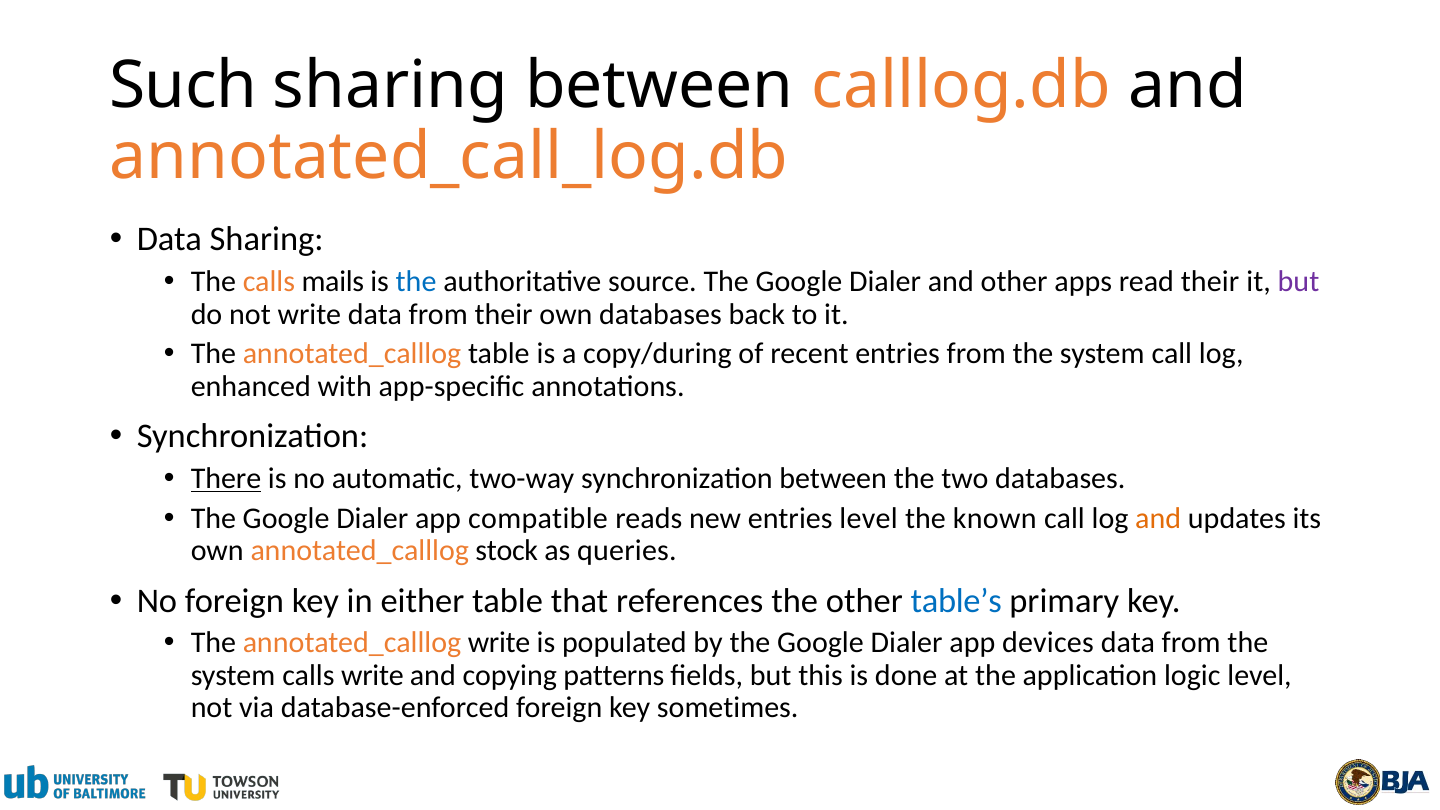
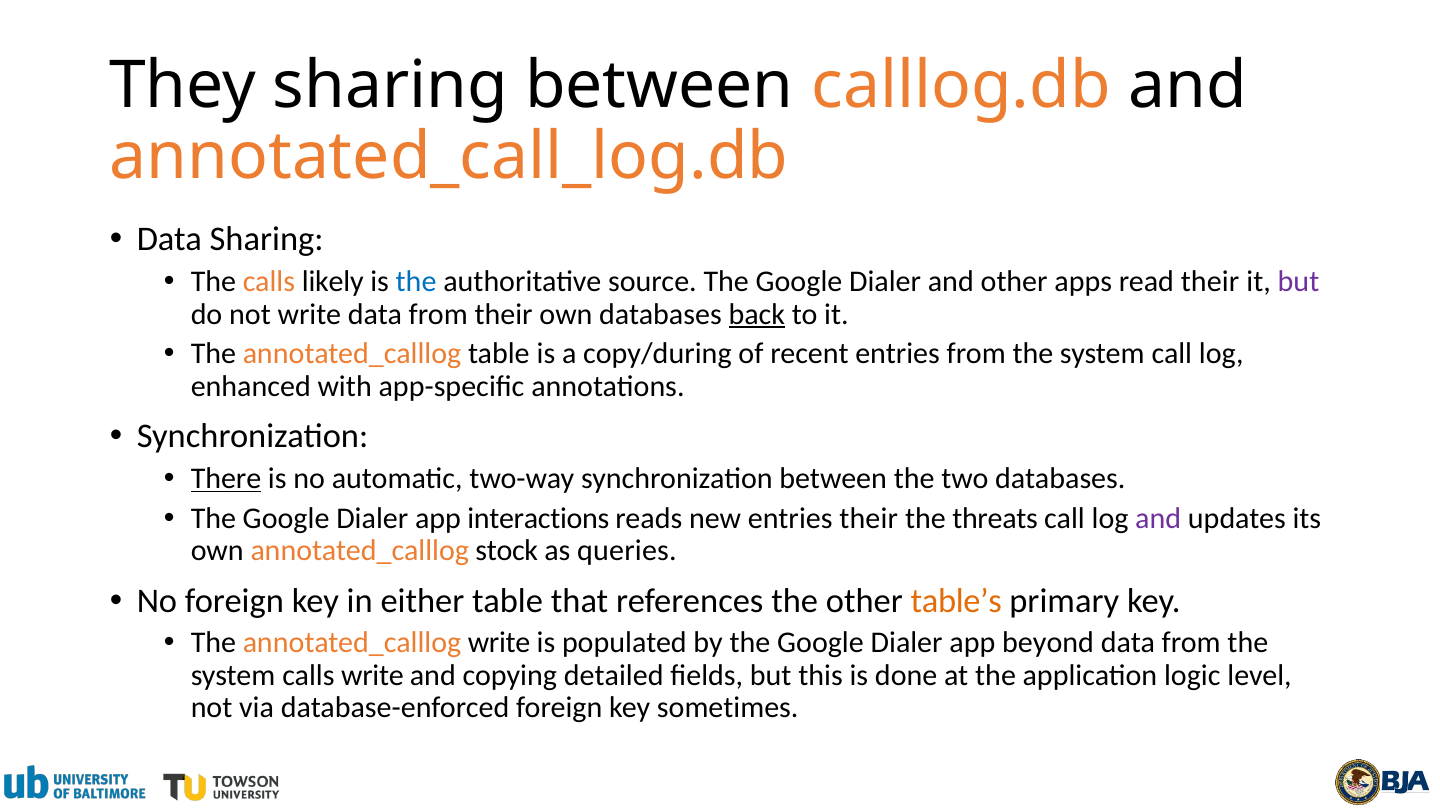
Such: Such -> They
mails: mails -> likely
back underline: none -> present
compatible: compatible -> interactions
entries level: level -> their
known: known -> threats
and at (1158, 518) colour: orange -> purple
table’s colour: blue -> orange
devices: devices -> beyond
patterns: patterns -> detailed
